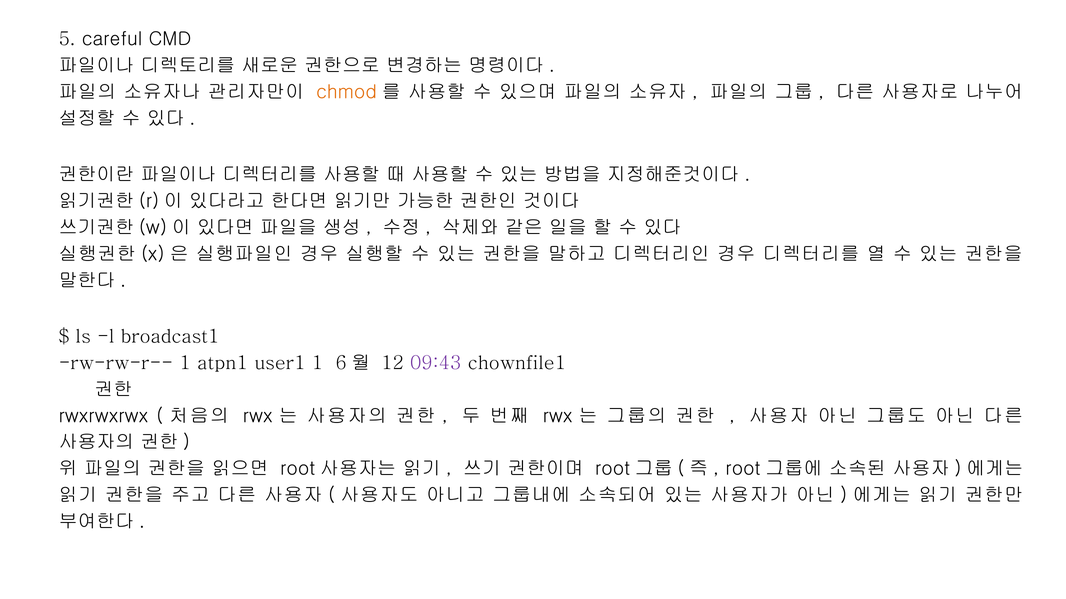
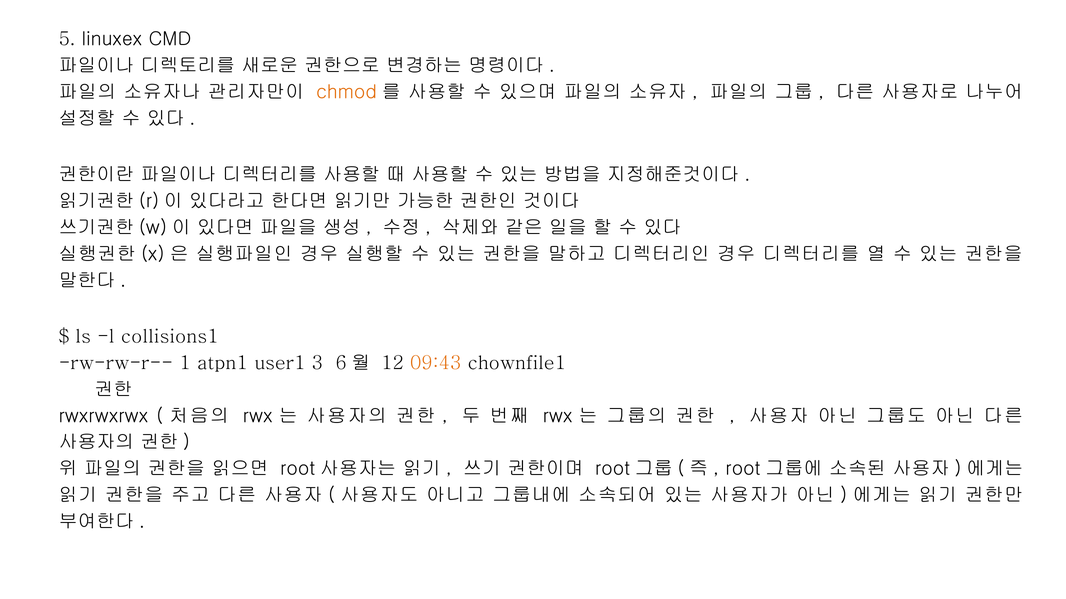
careful: careful -> linuxex
broadcast1: broadcast1 -> collisions1
user1 1: 1 -> 3
09:43 colour: purple -> orange
